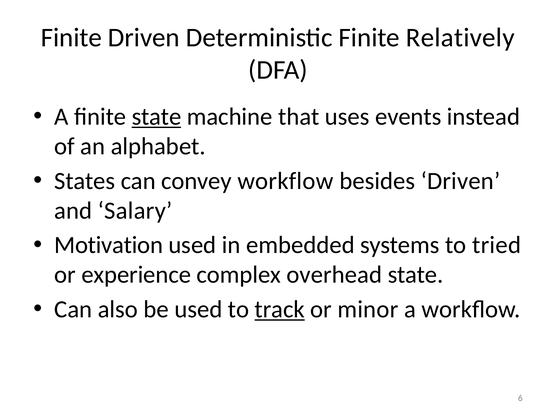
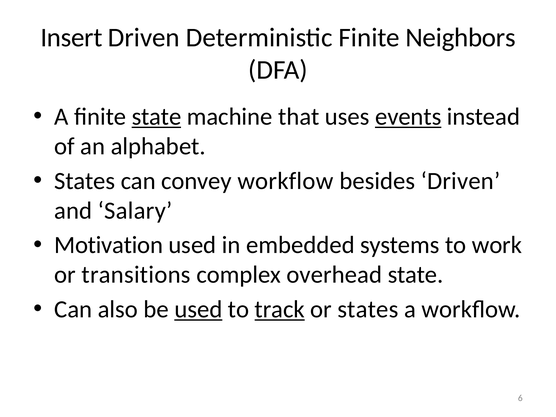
Finite at (71, 38): Finite -> Insert
Relatively: Relatively -> Neighbors
events underline: none -> present
tried: tried -> work
experience: experience -> transitions
used at (198, 309) underline: none -> present
or minor: minor -> states
